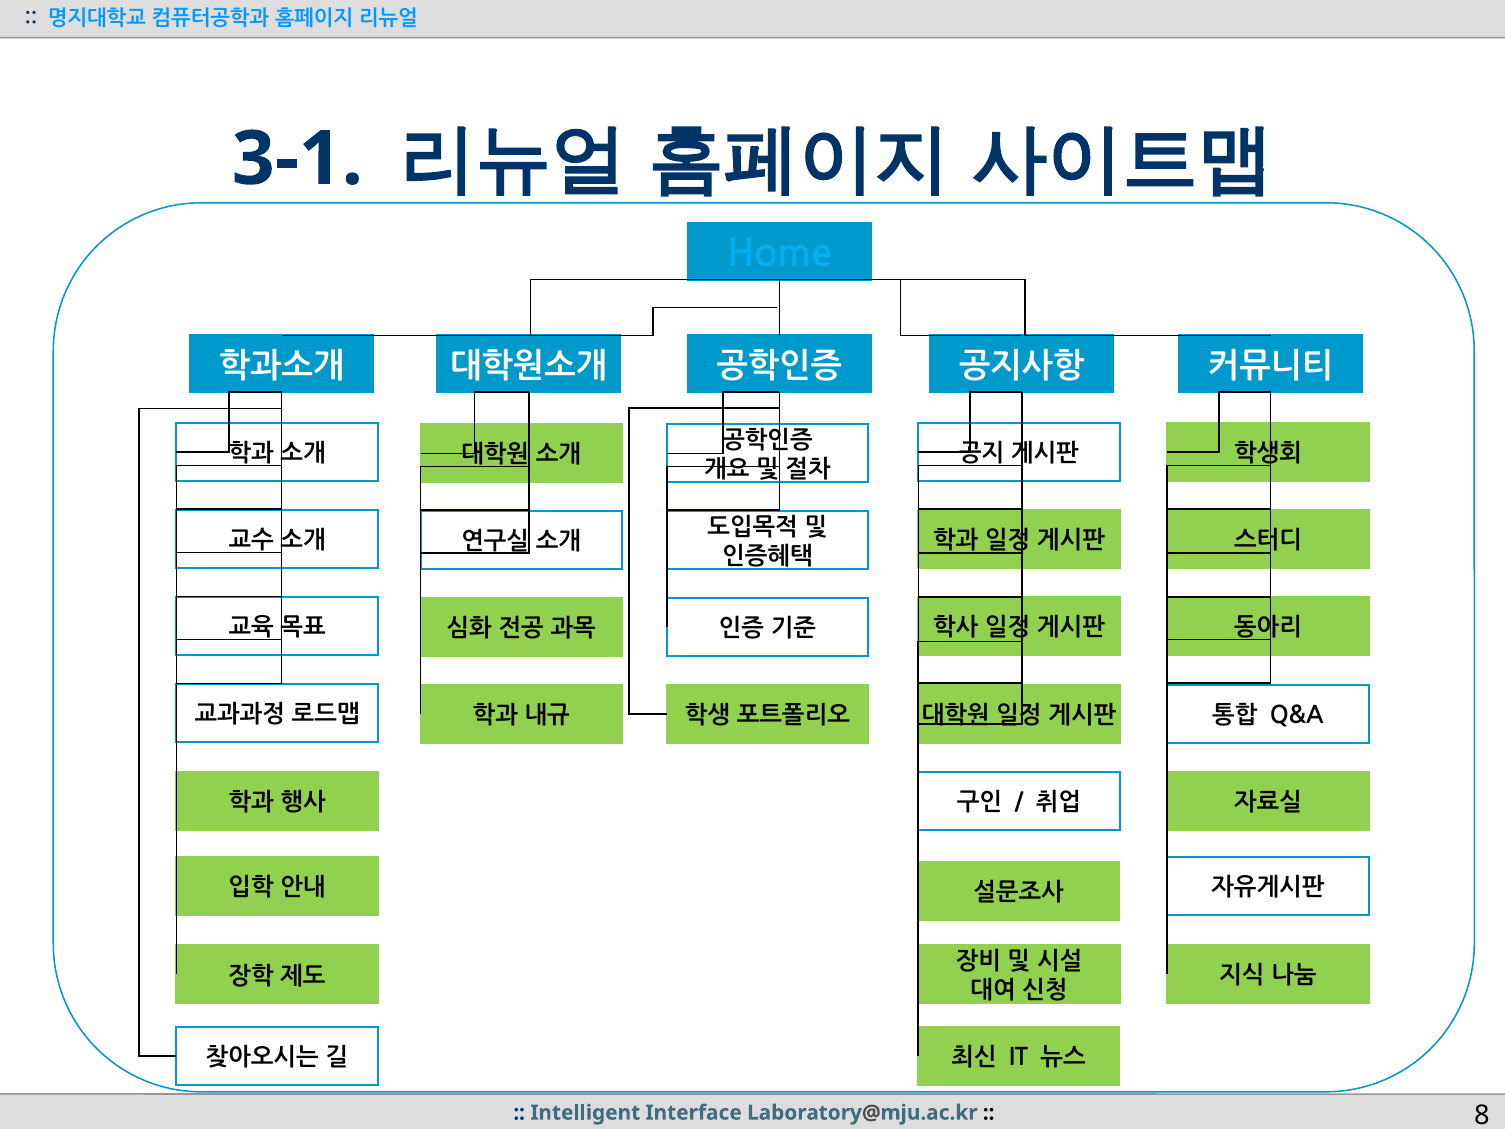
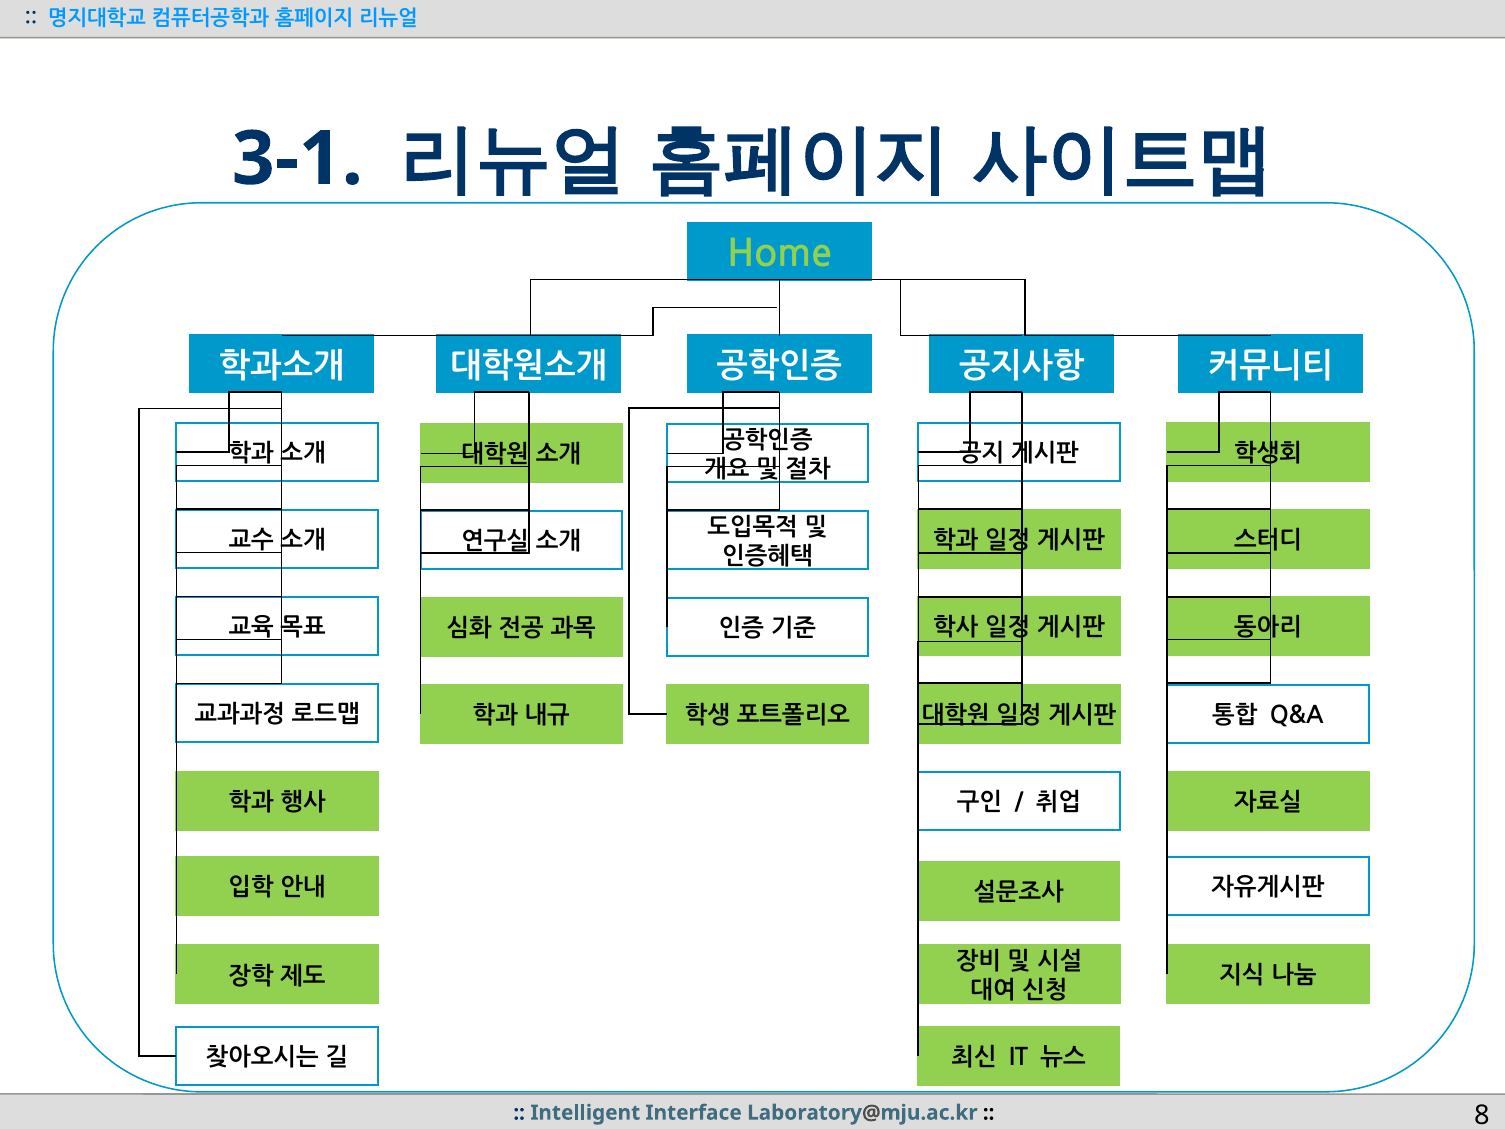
Home colour: light blue -> light green
